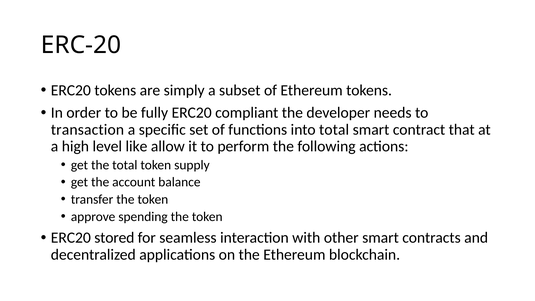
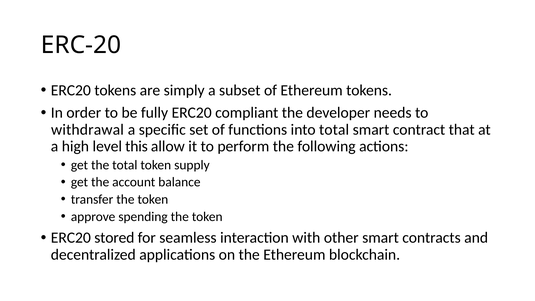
transaction: transaction -> withdrawal
like: like -> this
